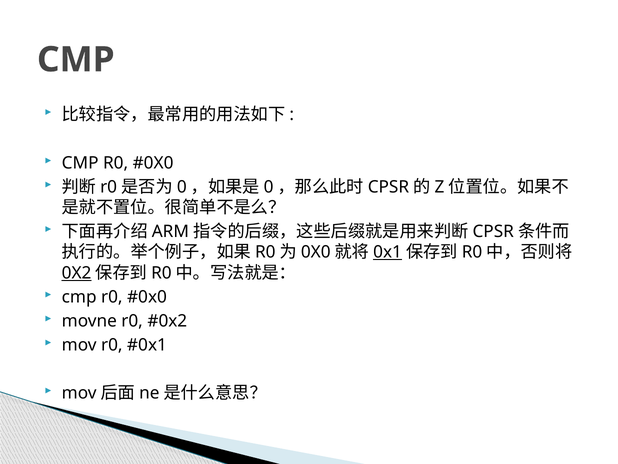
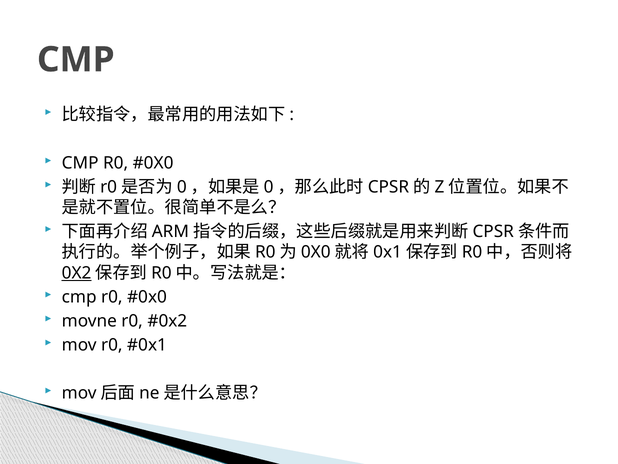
0x1 underline: present -> none
